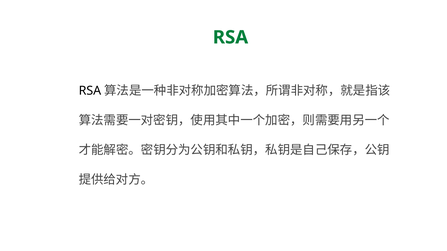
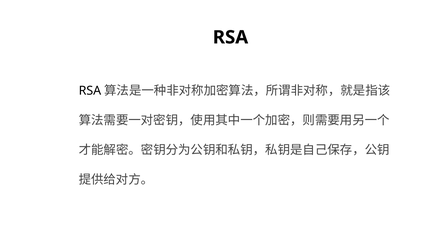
RSA at (230, 37) colour: green -> black
